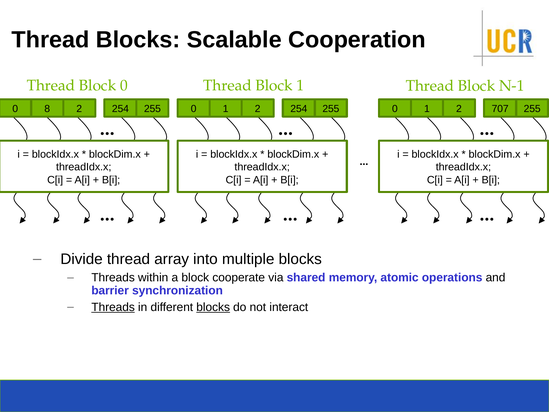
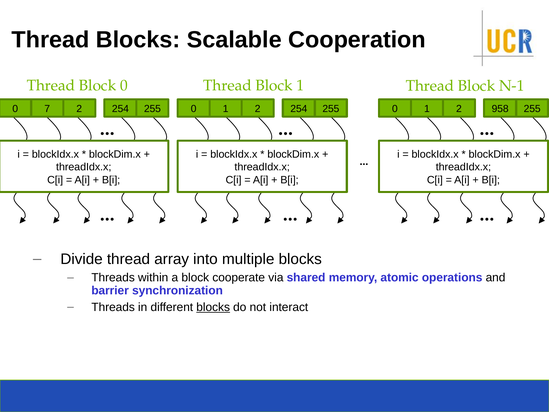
8: 8 -> 7
707: 707 -> 958
Threads at (113, 307) underline: present -> none
